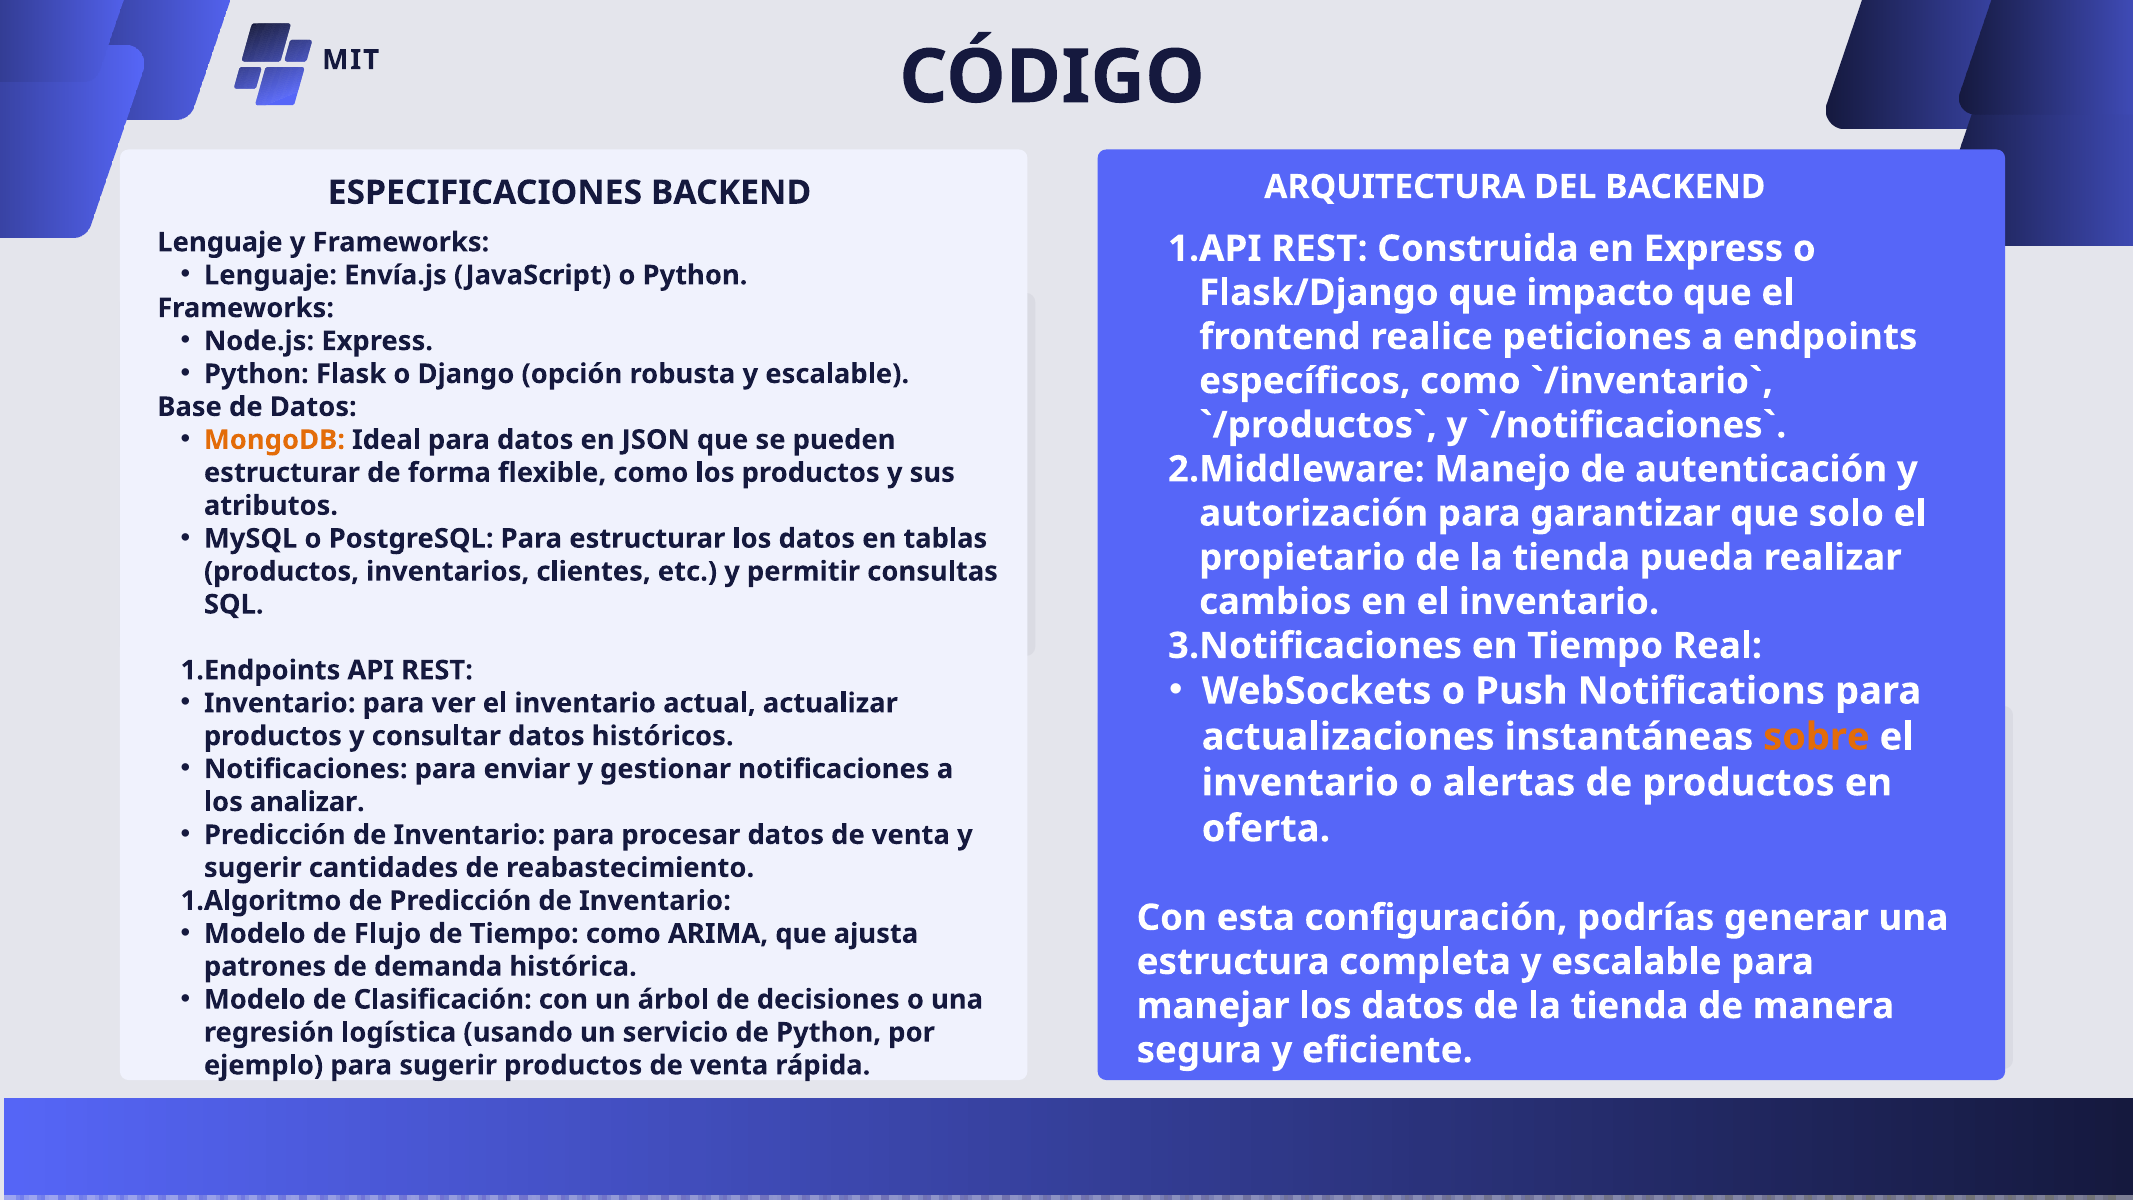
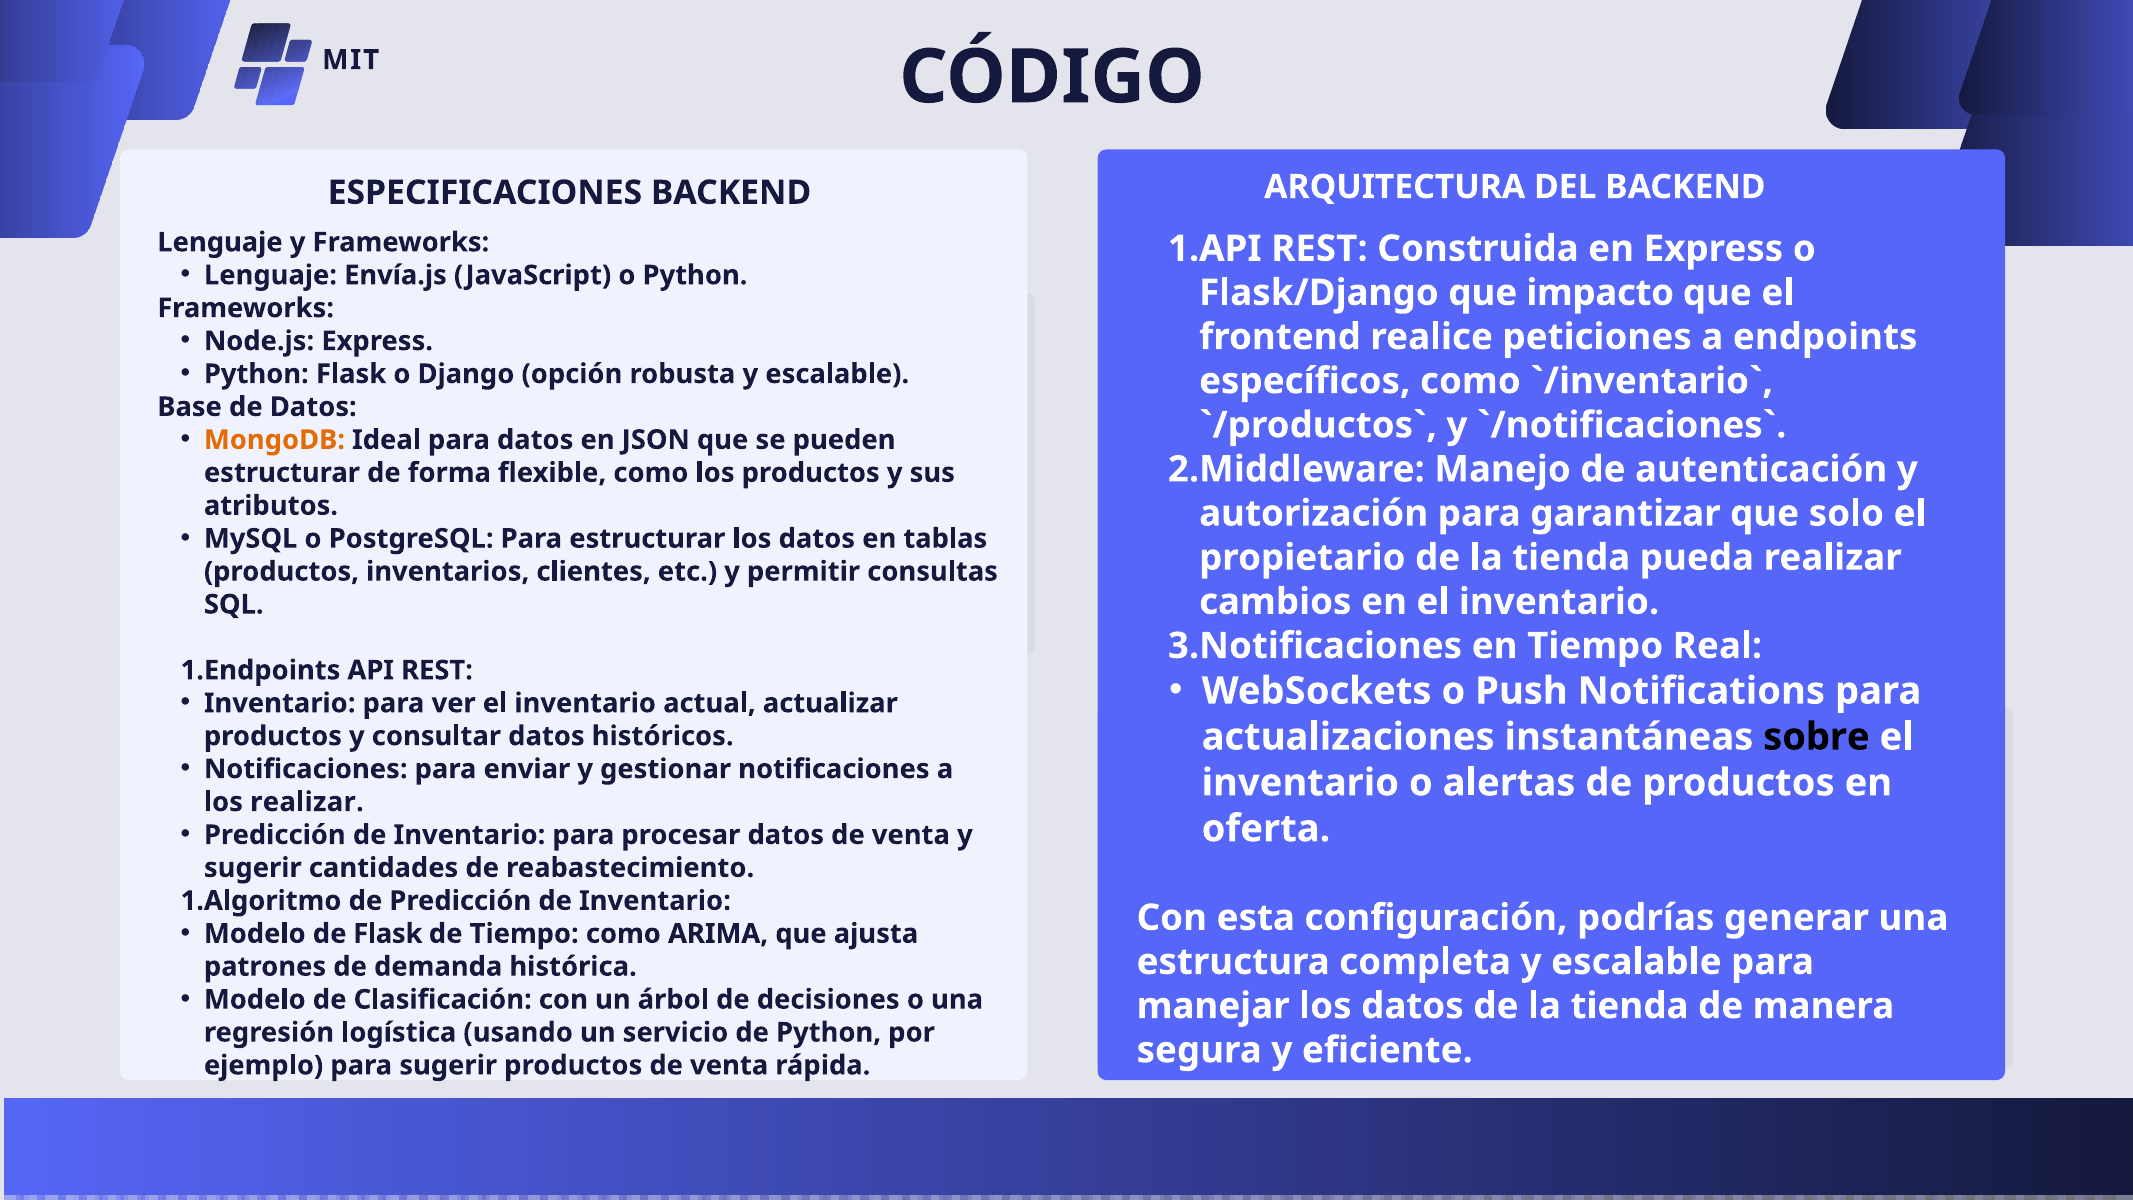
sobre colour: orange -> black
los analizar: analizar -> realizar
de Flujo: Flujo -> Flask
